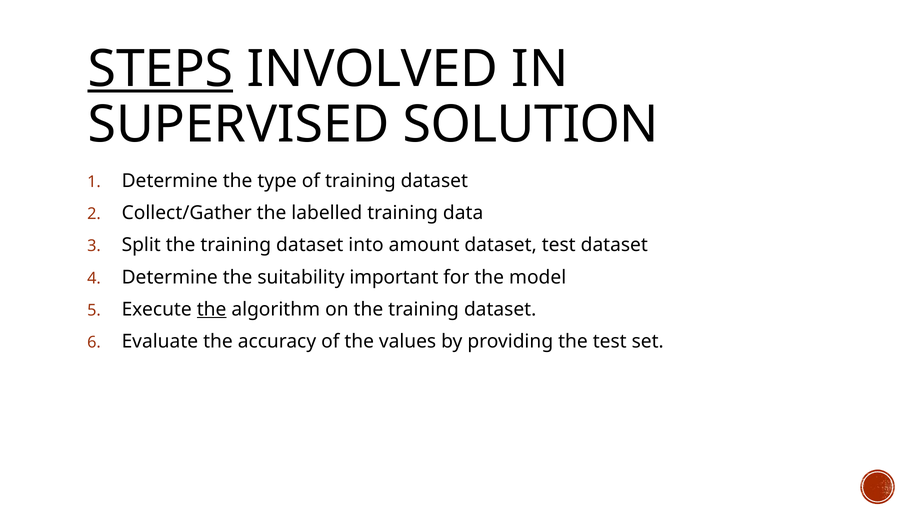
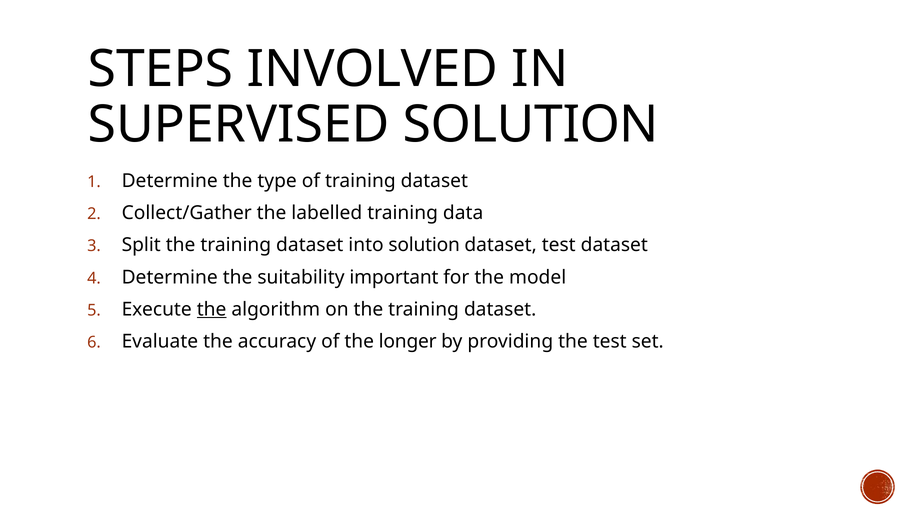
STEPS underline: present -> none
into amount: amount -> solution
values: values -> longer
